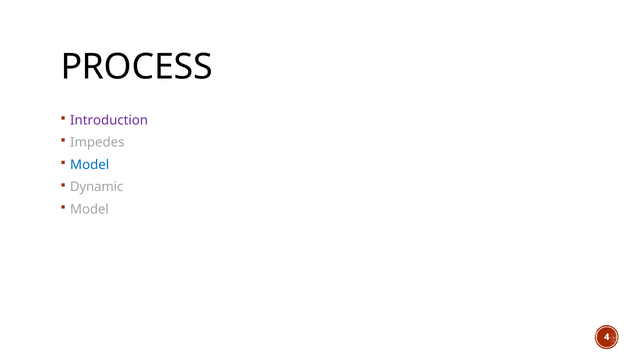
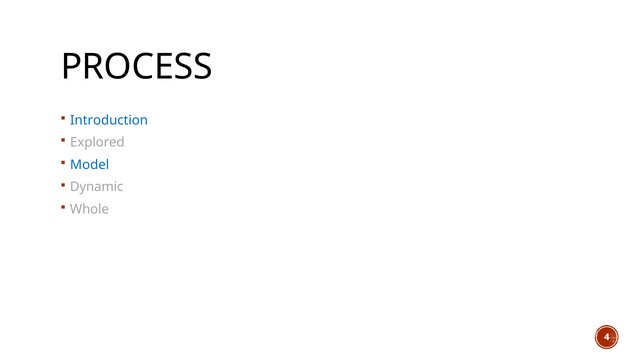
Introduction colour: purple -> blue
Impedes: Impedes -> Explored
Model at (89, 209): Model -> Whole
